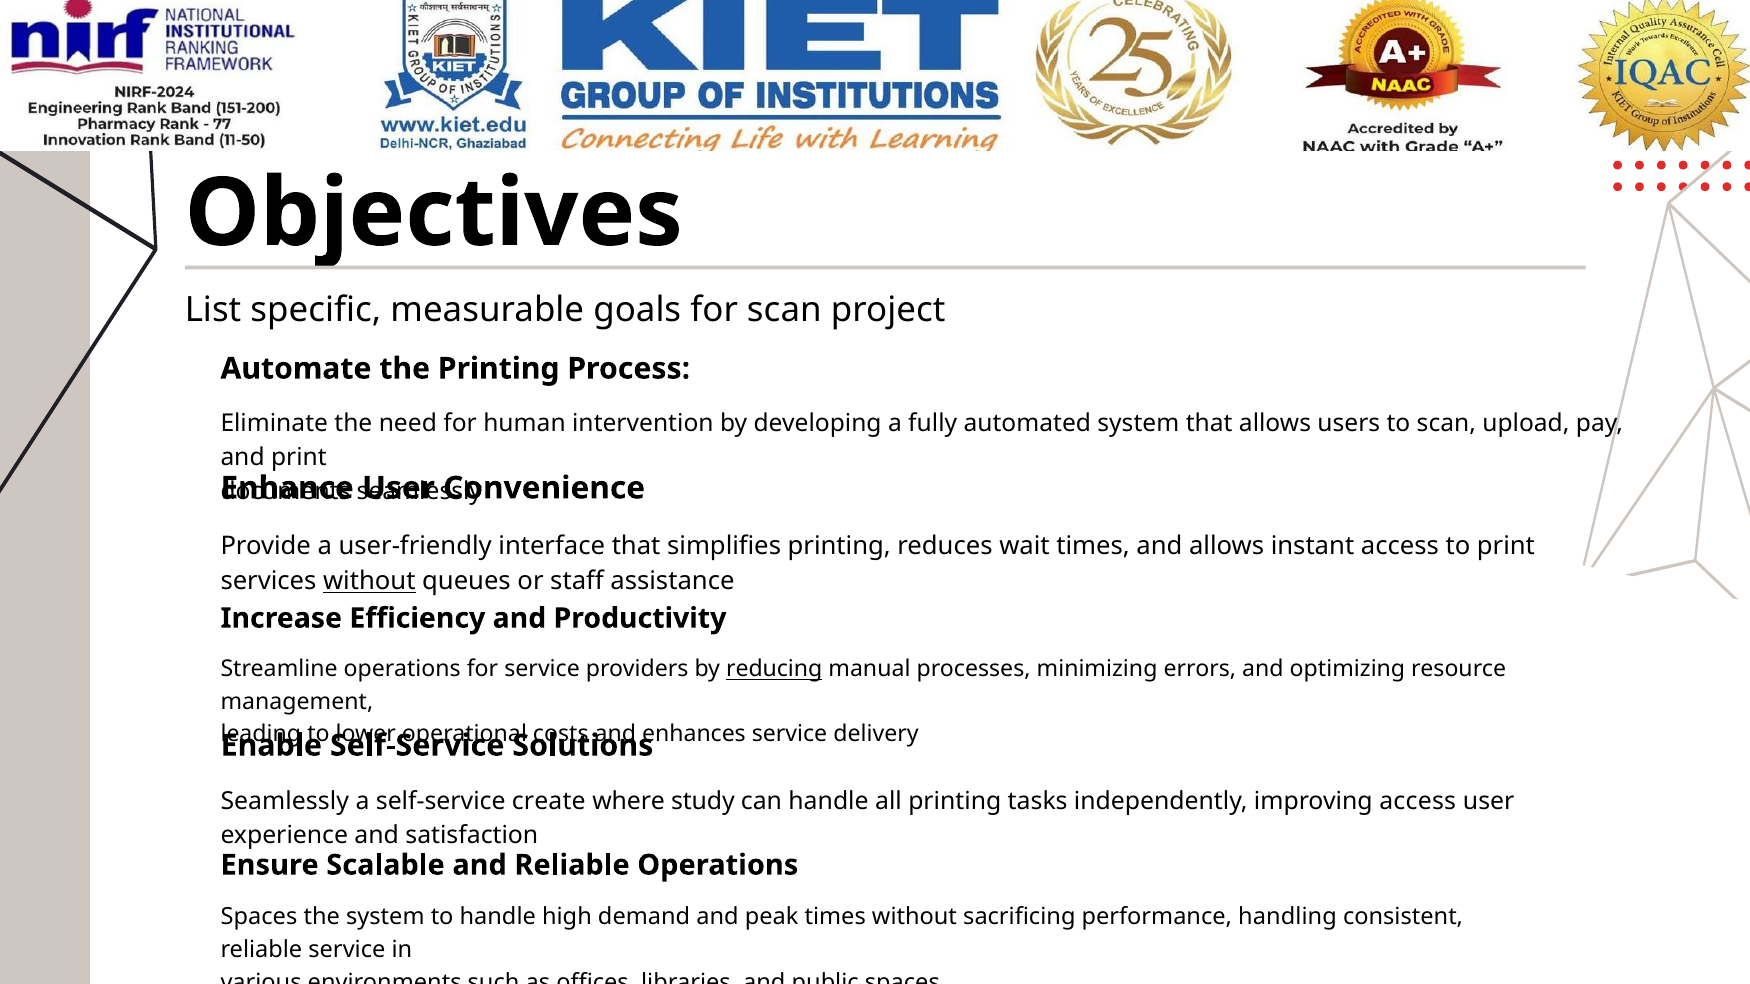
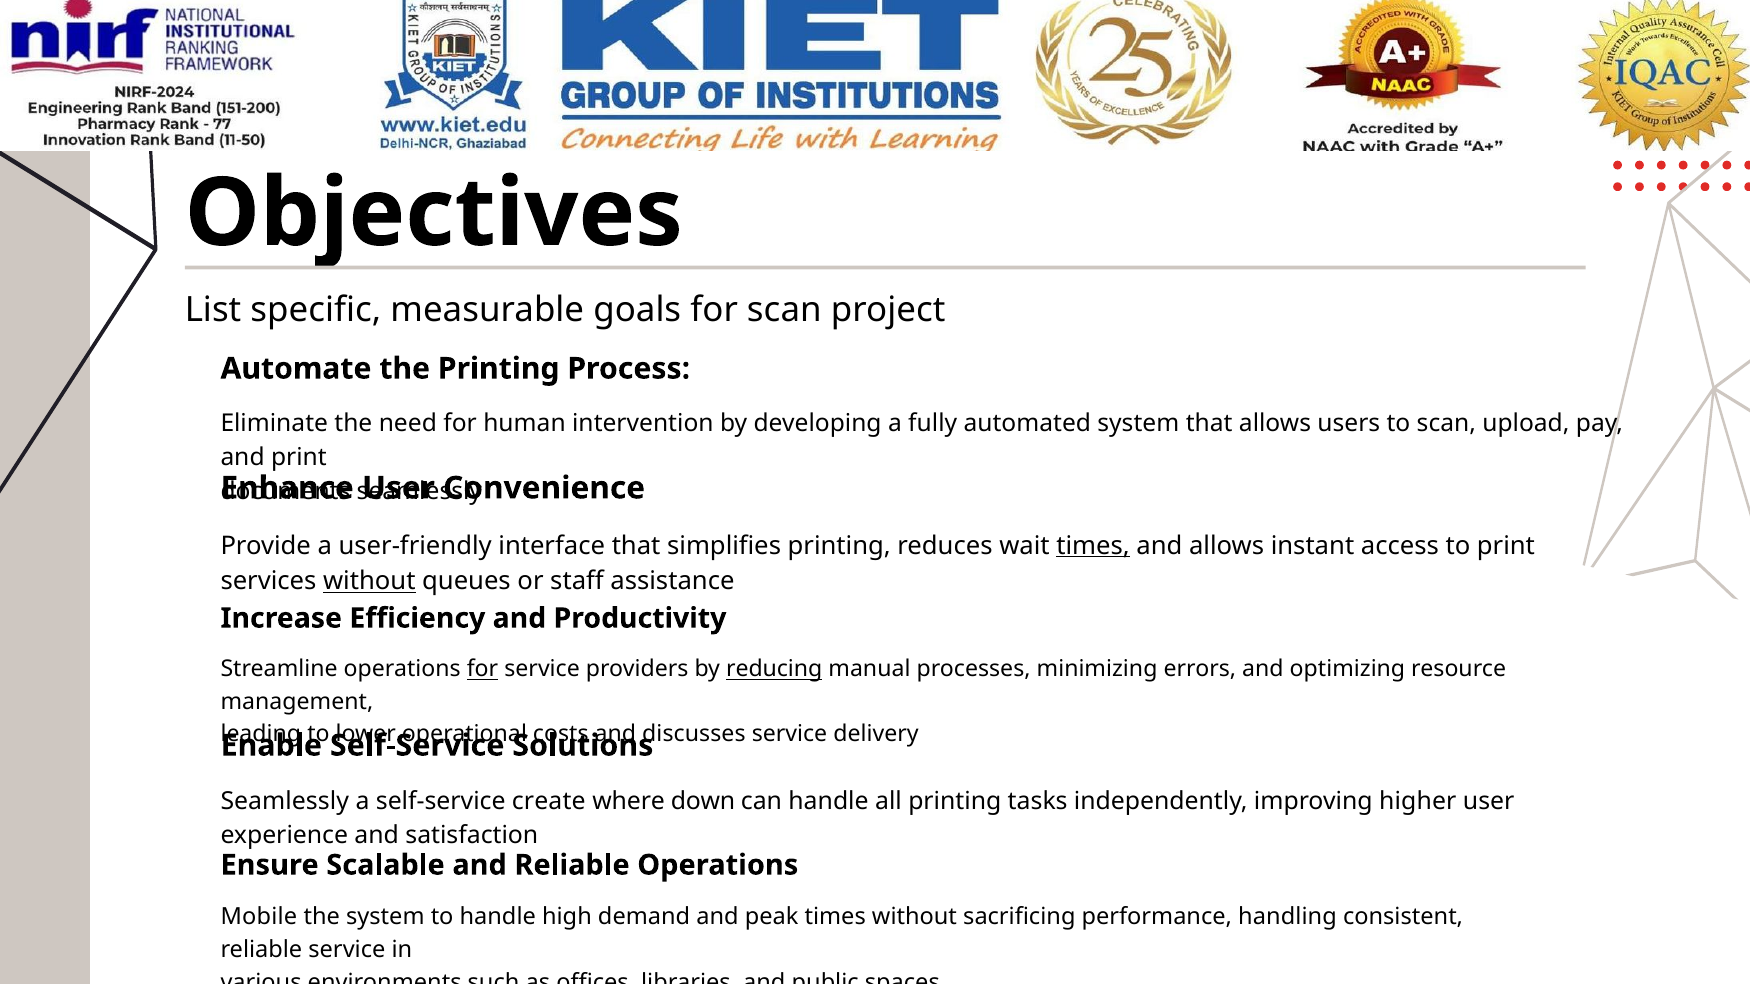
times at (1093, 546) underline: none -> present
for at (482, 670) underline: none -> present
enhances: enhances -> discusses
study: study -> down
improving access: access -> higher
Spaces at (259, 917): Spaces -> Mobile
